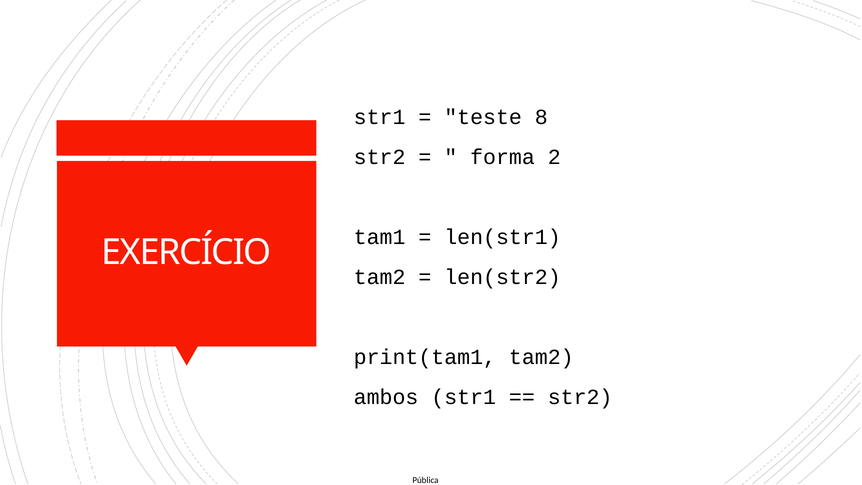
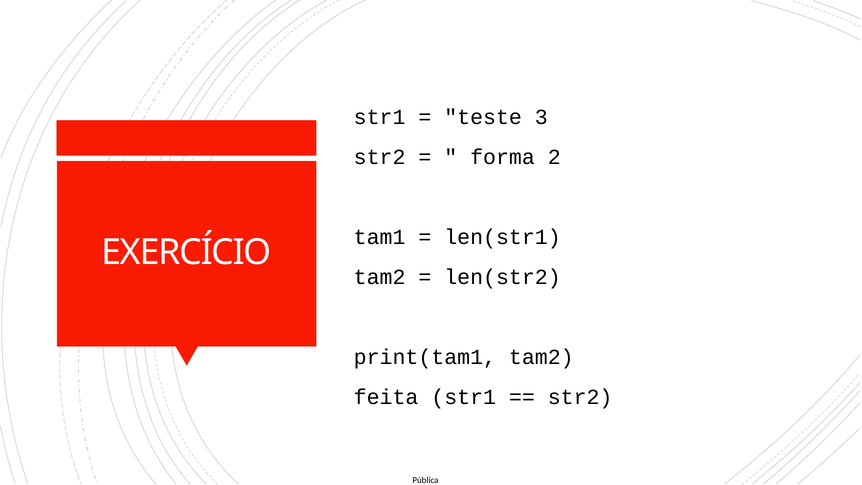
8: 8 -> 3
ambos: ambos -> feita
